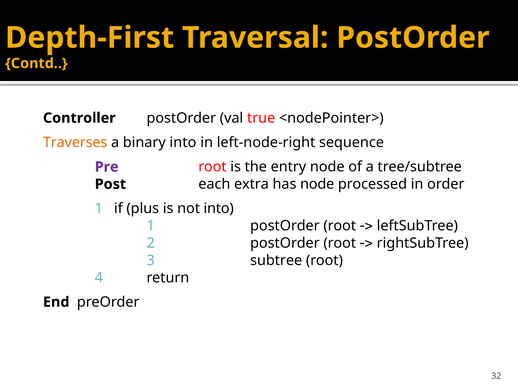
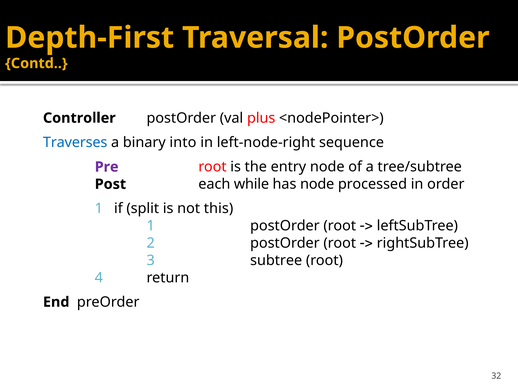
true: true -> plus
Traverses colour: orange -> blue
extra: extra -> while
plus: plus -> split
not into: into -> this
